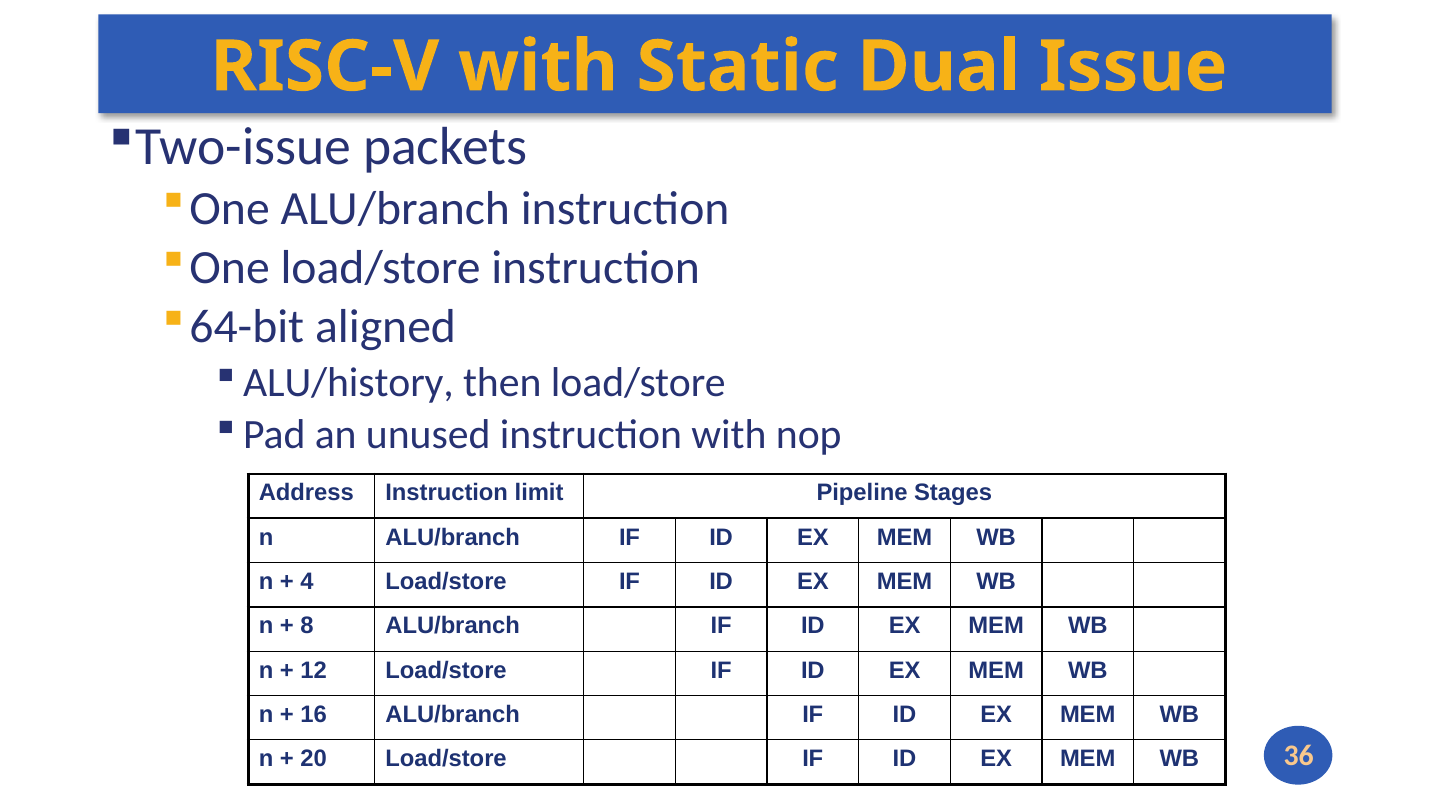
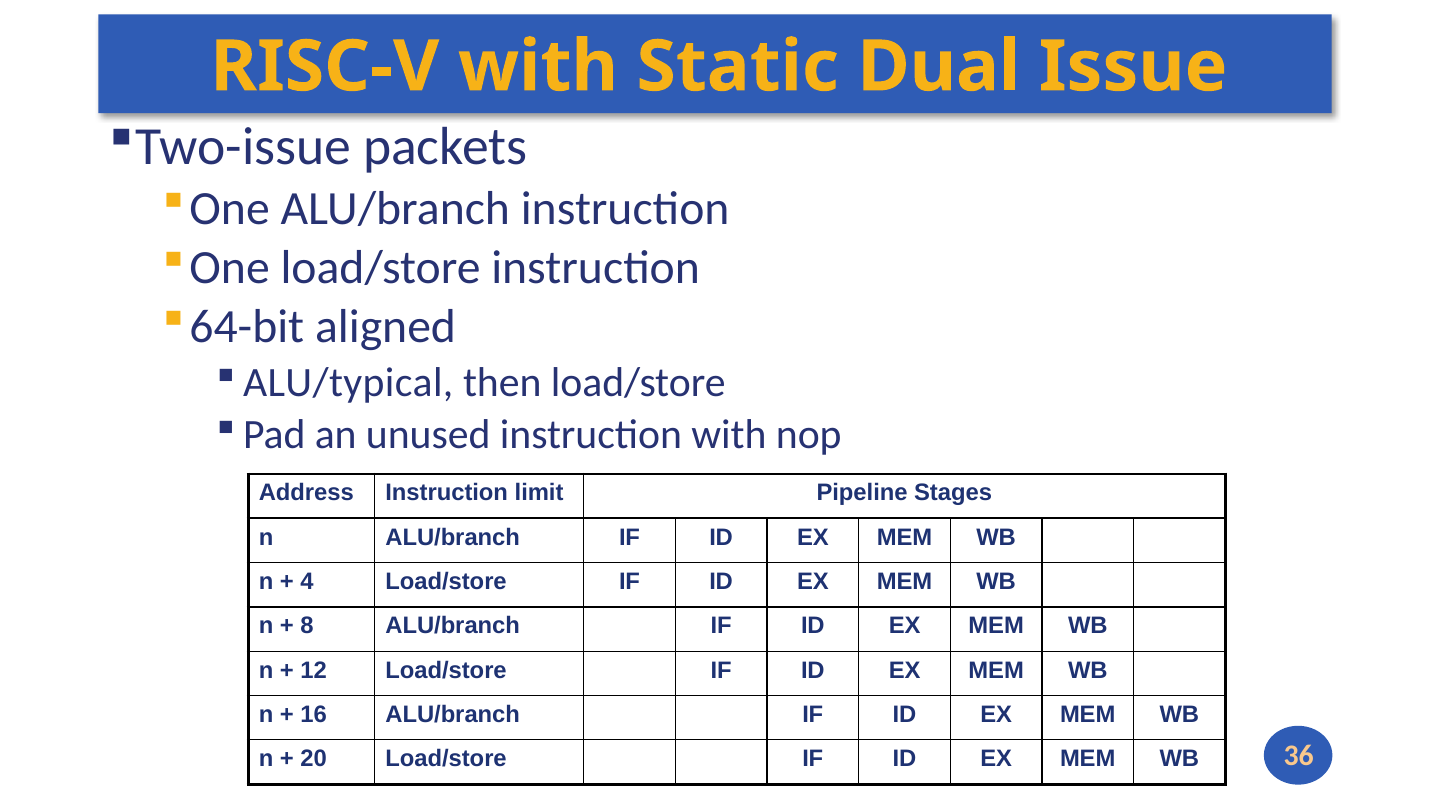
ALU/history: ALU/history -> ALU/typical
